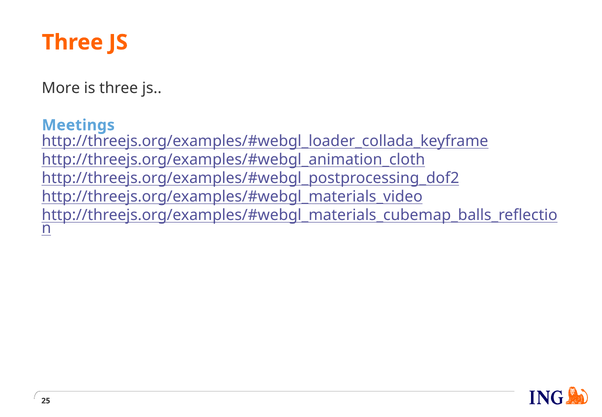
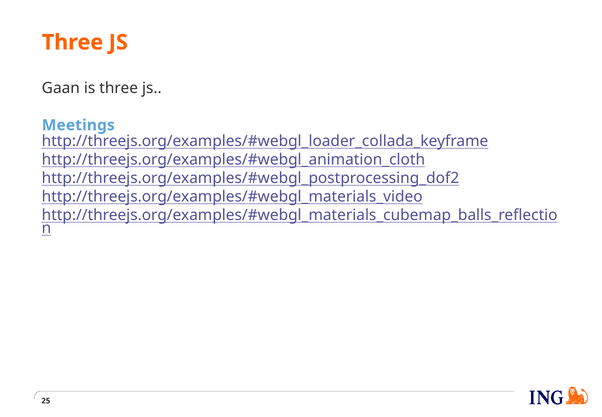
More: More -> Gaan
